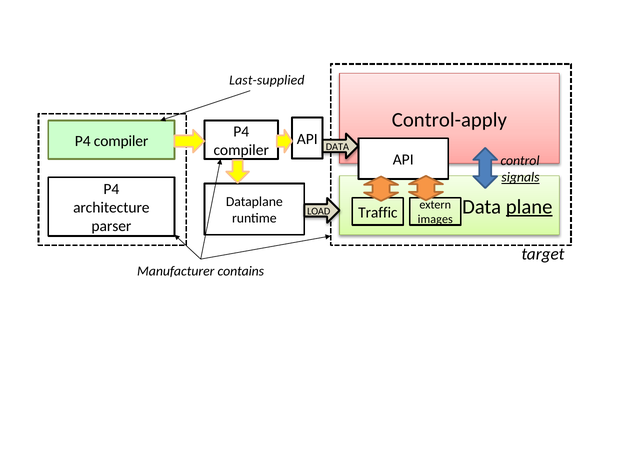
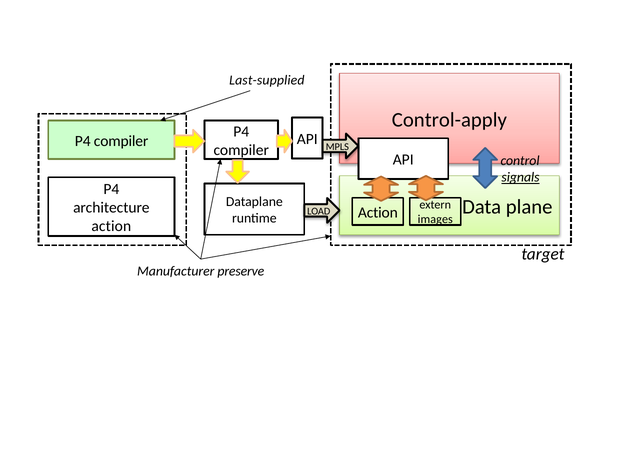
DATA at (337, 147): DATA -> MPLS
plane underline: present -> none
Traffic at (378, 212): Traffic -> Action
parser at (111, 226): parser -> action
contains: contains -> preserve
